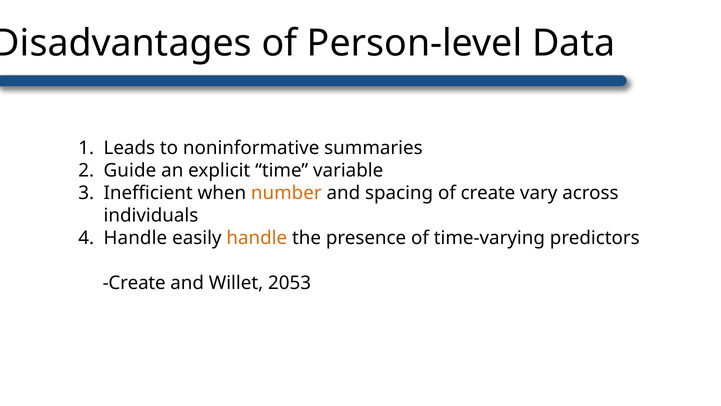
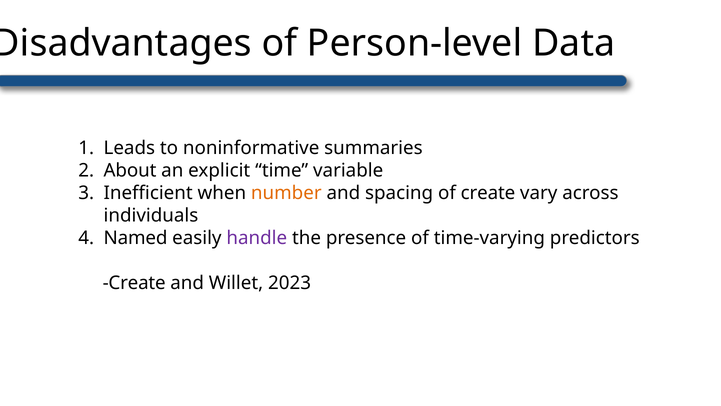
Guide: Guide -> About
Handle at (135, 238): Handle -> Named
handle at (257, 238) colour: orange -> purple
2053: 2053 -> 2023
